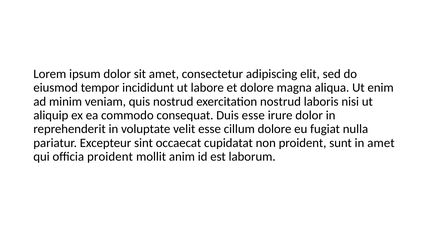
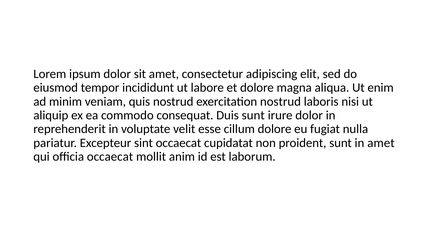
Duis esse: esse -> sunt
officia proident: proident -> occaecat
